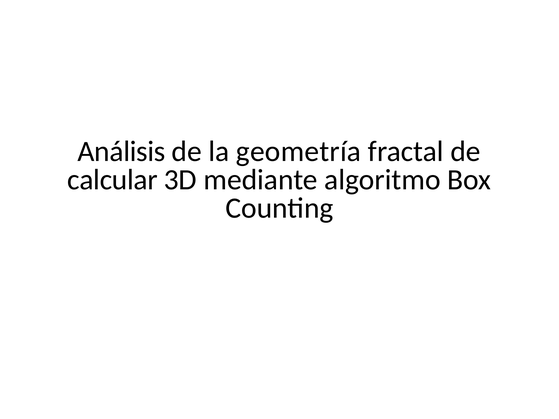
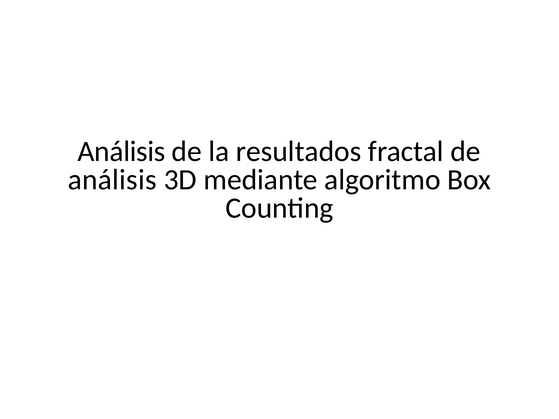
geometría: geometría -> resultados
calcular at (112, 180): calcular -> análisis
